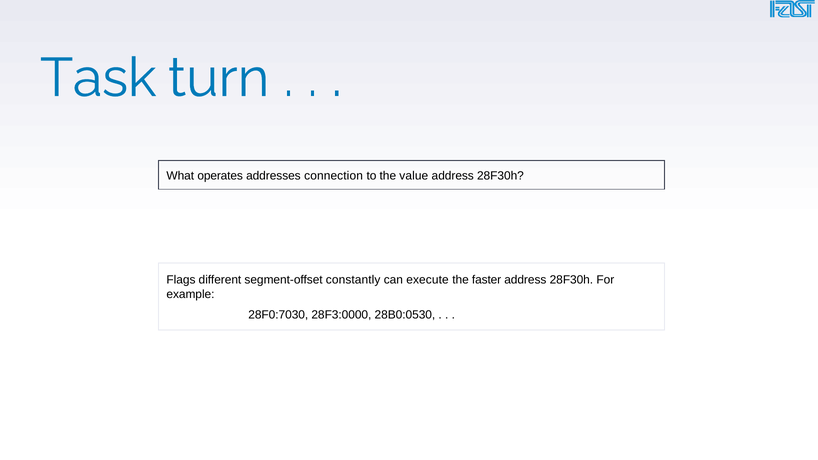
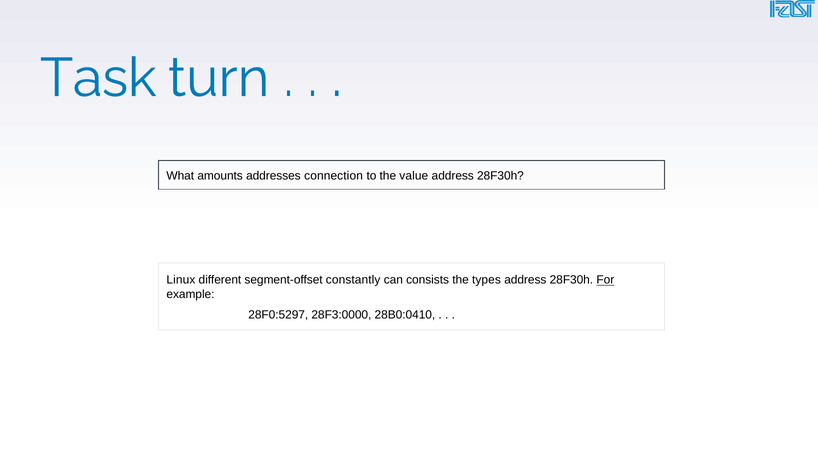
operates: operates -> amounts
Flags: Flags -> Linux
execute: execute -> consists
faster: faster -> types
For underline: none -> present
28F0:7030: 28F0:7030 -> 28F0:5297
28B0:0530: 28B0:0530 -> 28B0:0410
